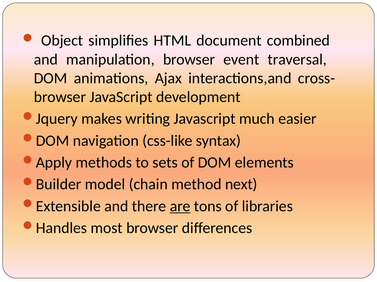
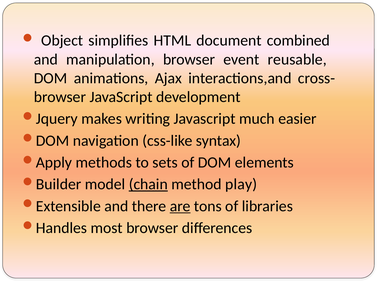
traversal: traversal -> reusable
chain underline: none -> present
next: next -> play
